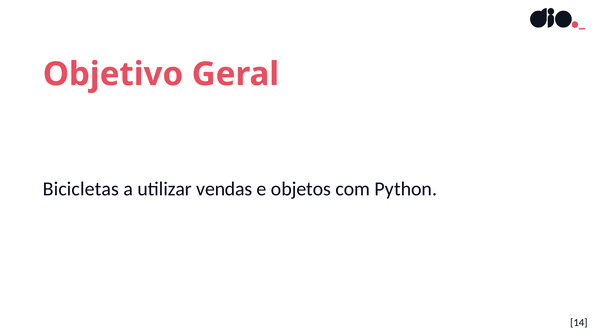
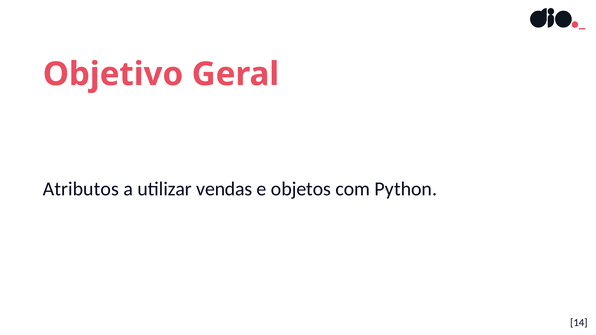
Bicicletas: Bicicletas -> Atributos
